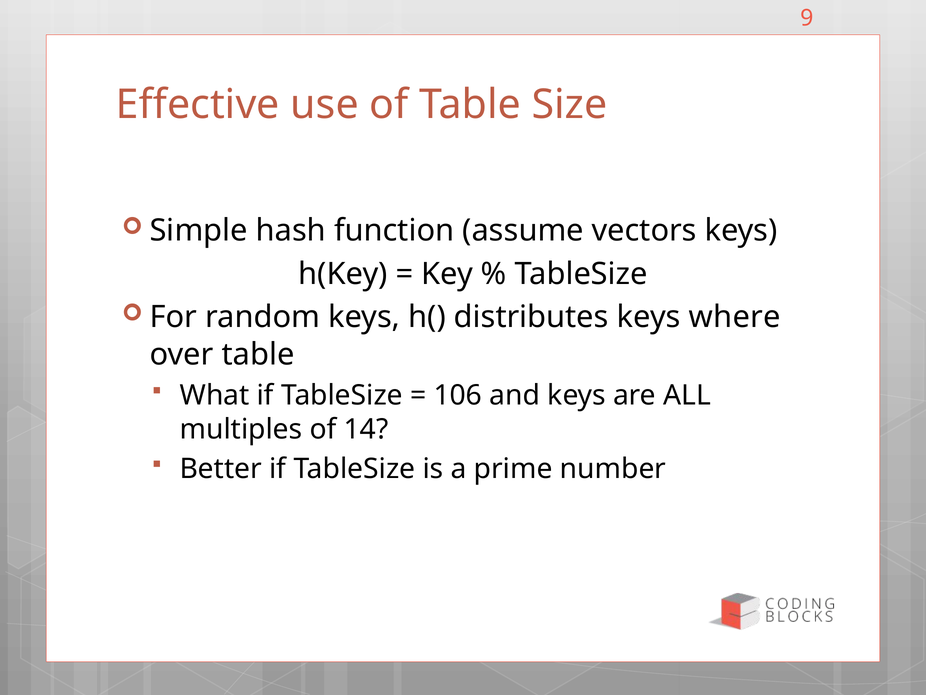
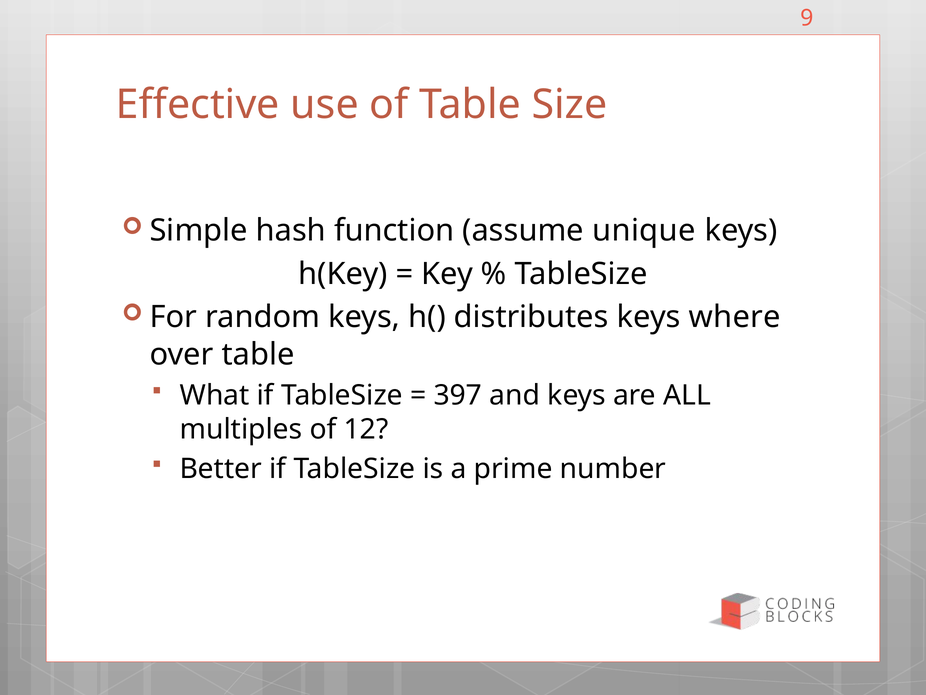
vectors: vectors -> unique
106: 106 -> 397
14: 14 -> 12
